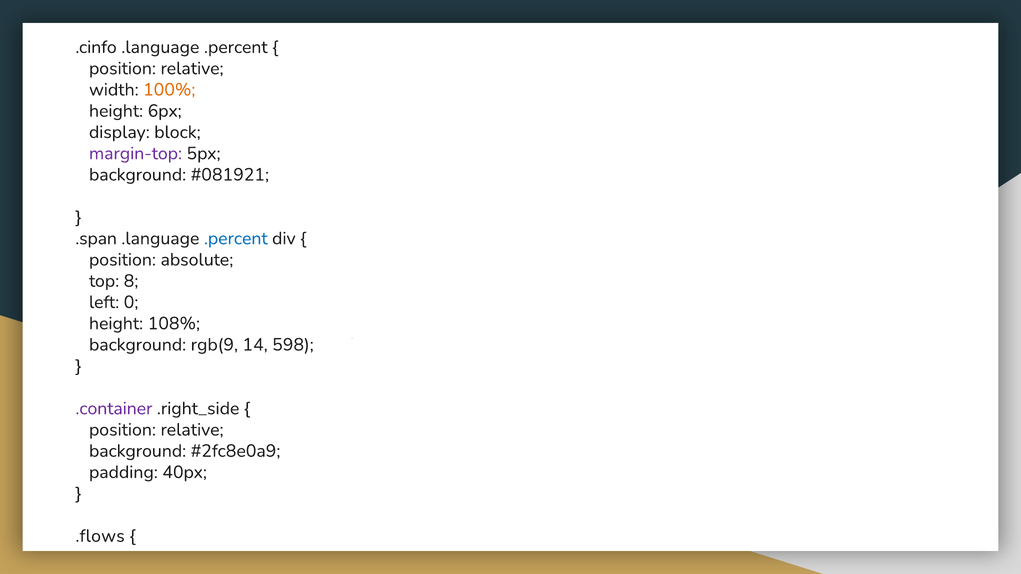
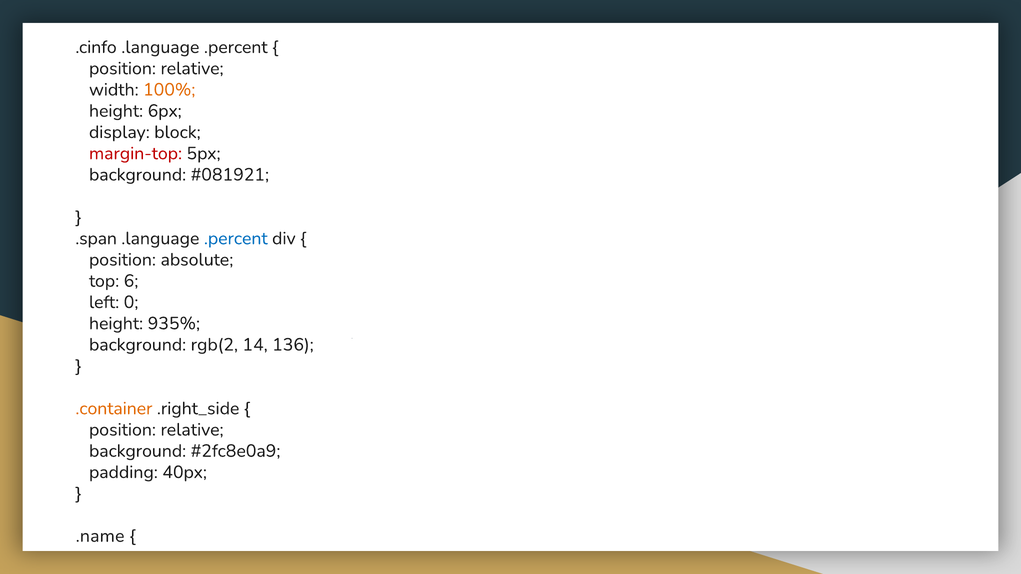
margin-top colour: purple -> red
8: 8 -> 6
108%: 108% -> 935%
rgb(9: rgb(9 -> rgb(2
598: 598 -> 136
.container colour: purple -> orange
.flows: .flows -> .name
